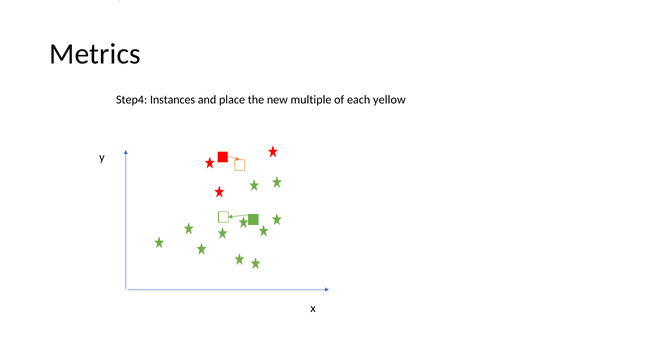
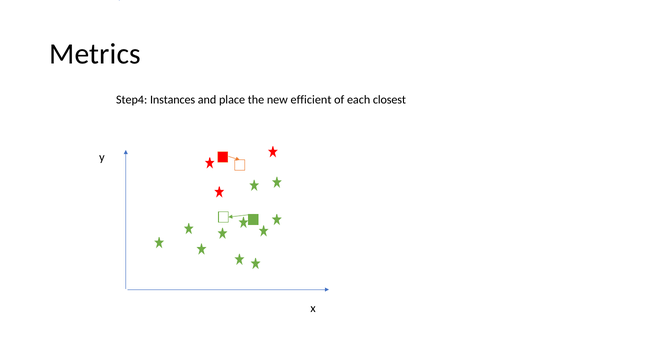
multiple: multiple -> efficient
yellow: yellow -> closest
